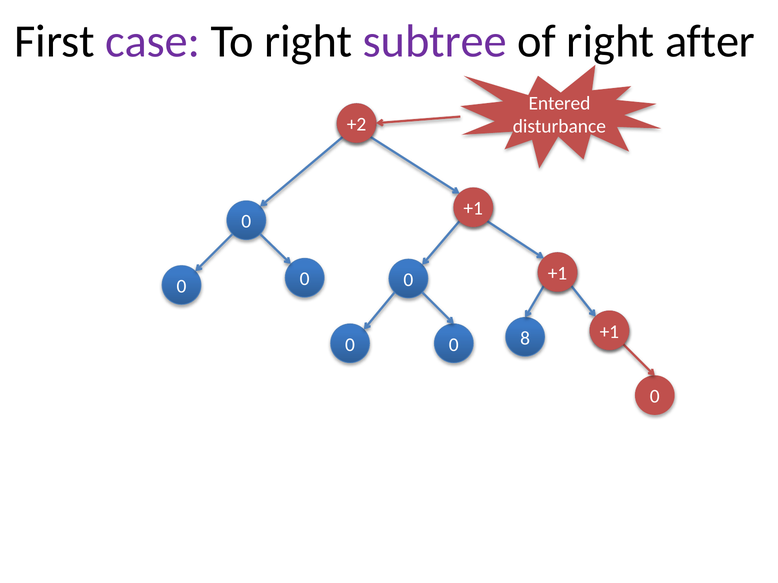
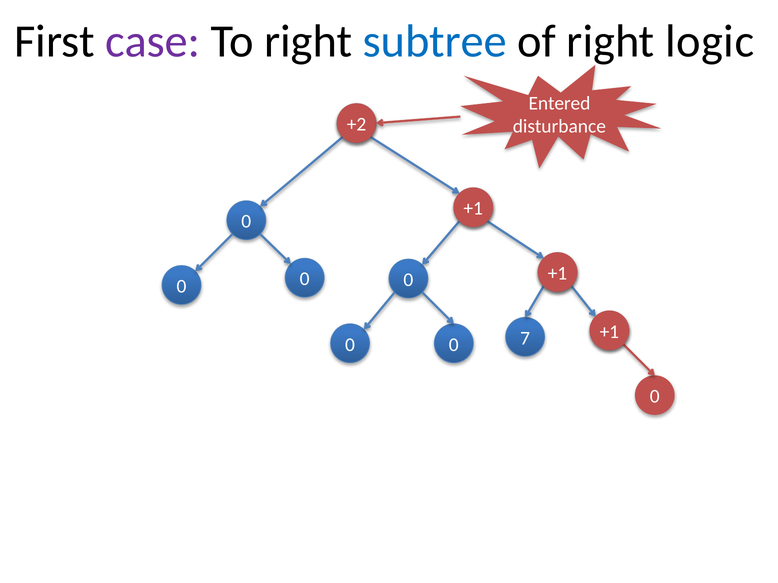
subtree colour: purple -> blue
after: after -> logic
8: 8 -> 7
